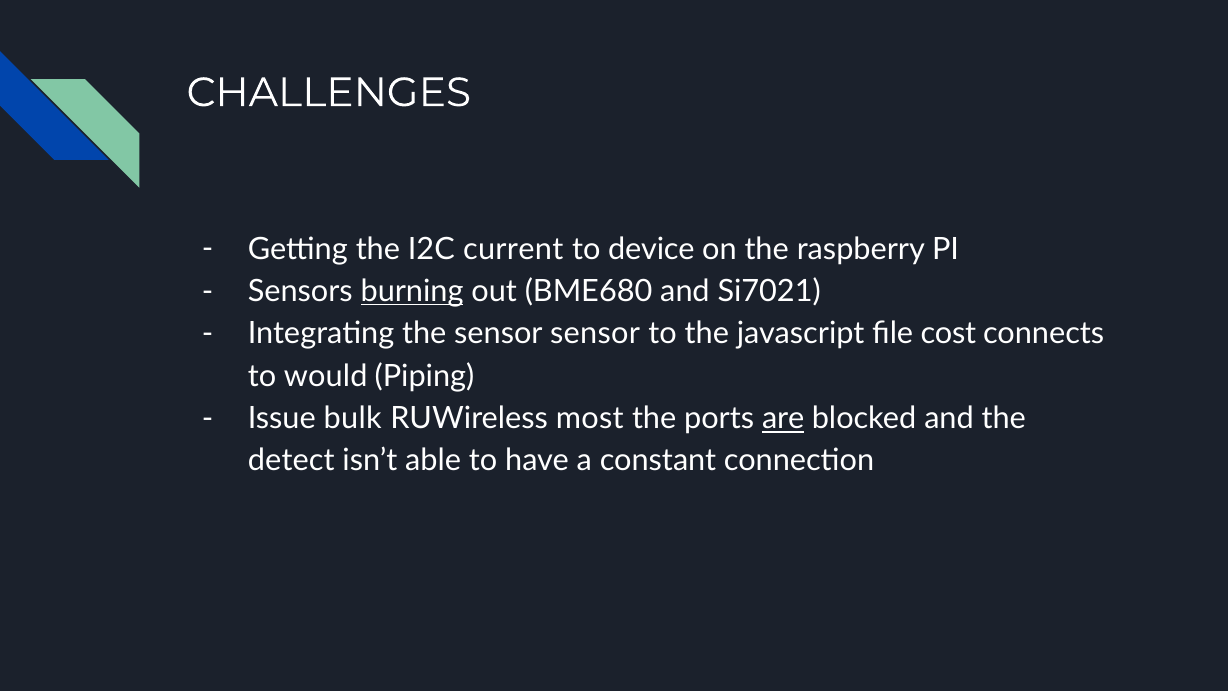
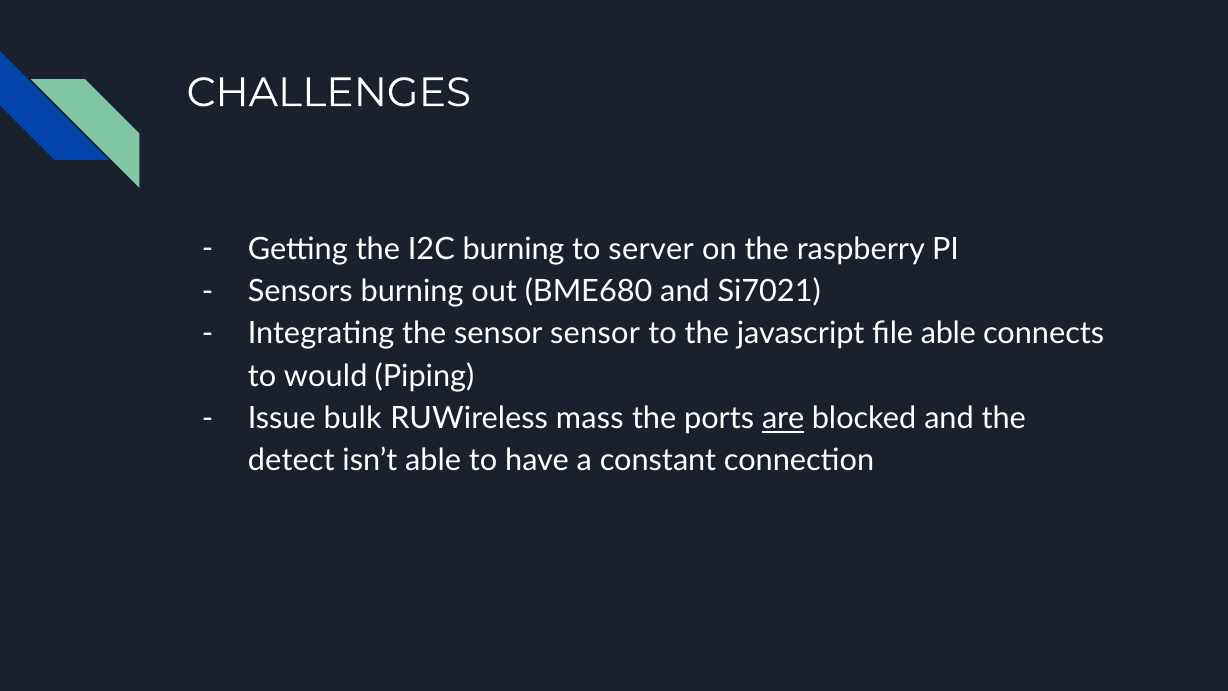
I2C current: current -> burning
device: device -> server
burning at (412, 291) underline: present -> none
file cost: cost -> able
most: most -> mass
